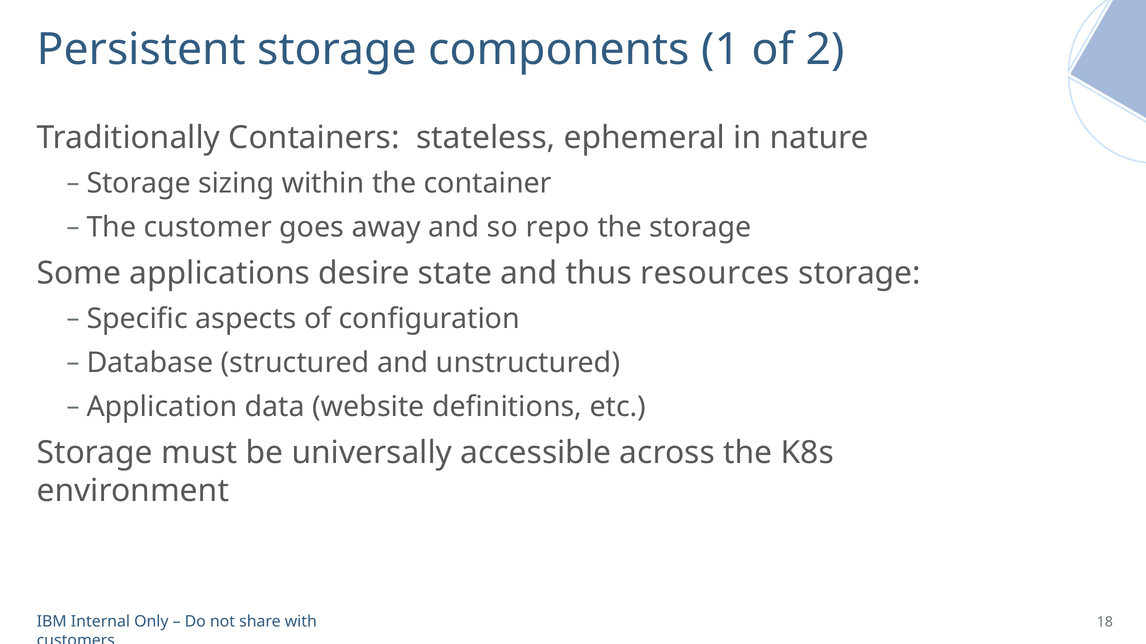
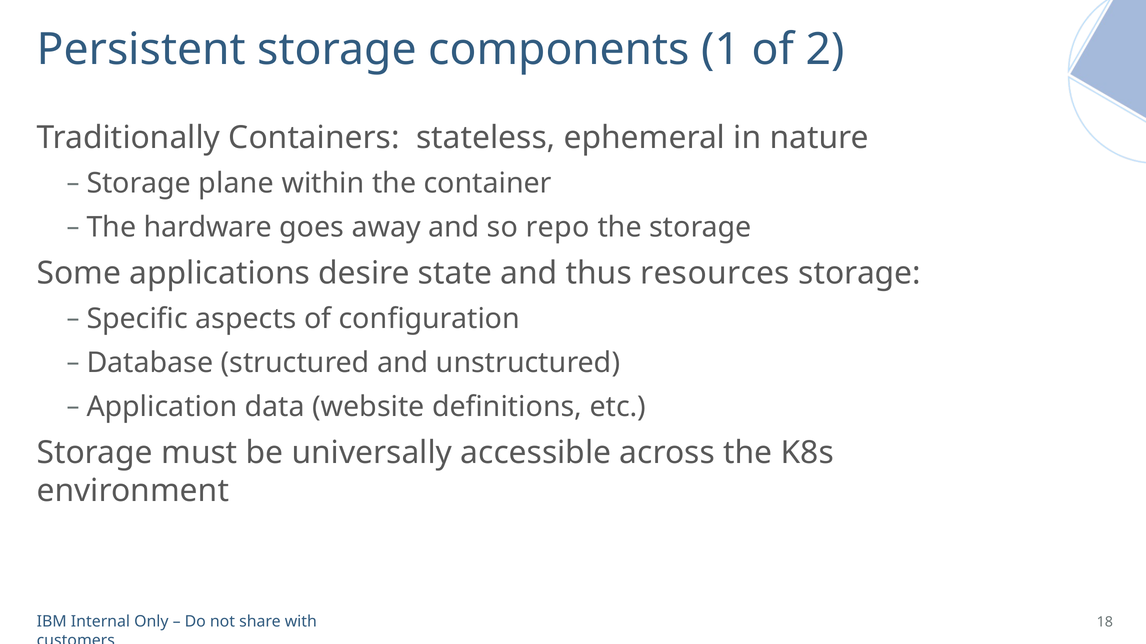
sizing: sizing -> plane
customer: customer -> hardware
